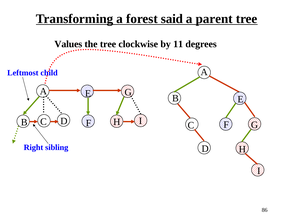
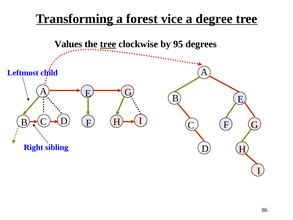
said: said -> vice
parent: parent -> degree
tree at (108, 44) underline: none -> present
11: 11 -> 95
